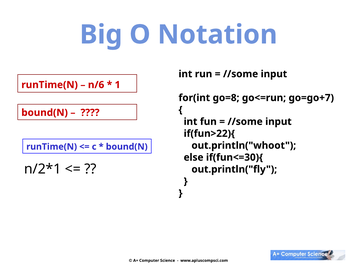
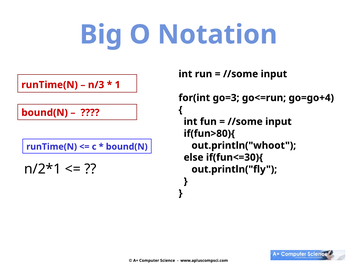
n/6: n/6 -> n/3
go=8: go=8 -> go=3
go=go+7: go=go+7 -> go=go+4
if(fun>22){: if(fun>22){ -> if(fun>80){
